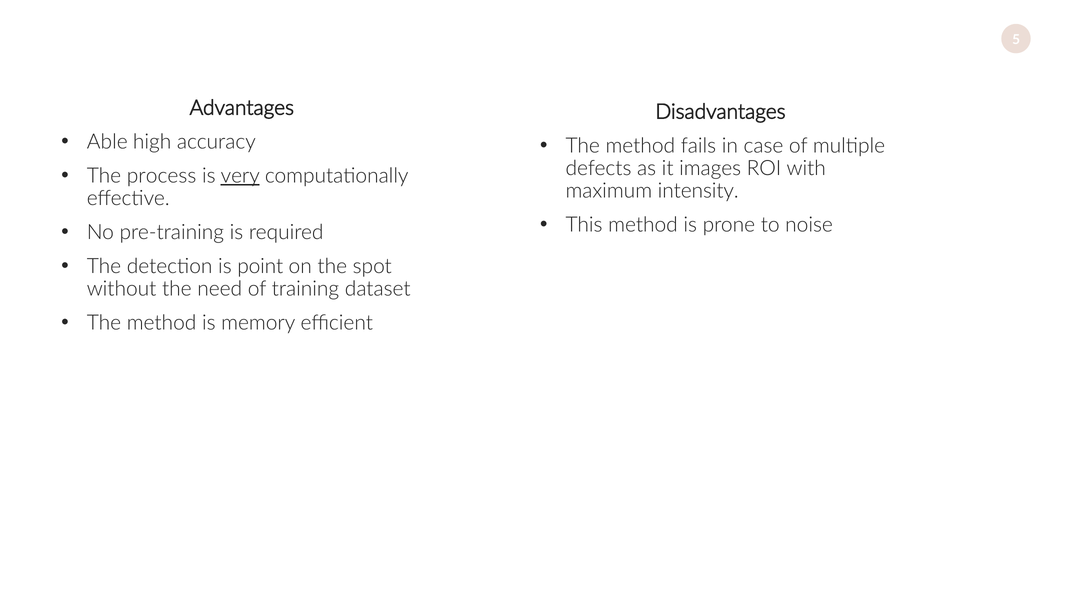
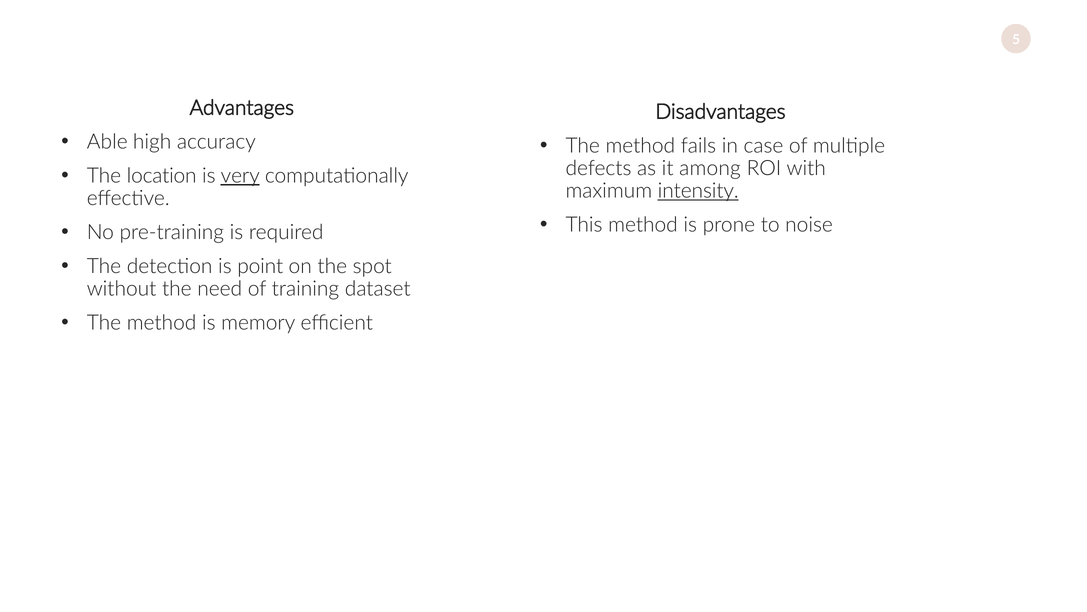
images: images -> among
process: process -> location
intensity underline: none -> present
